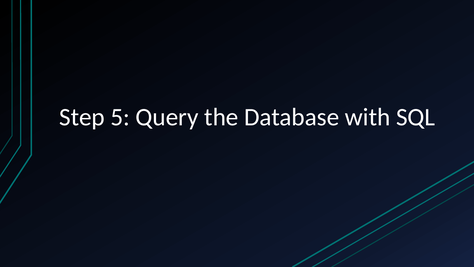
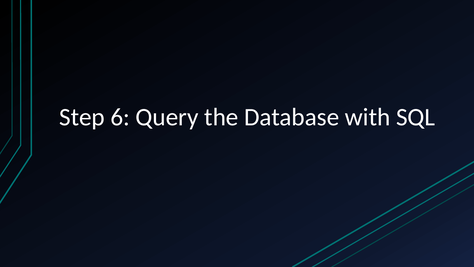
5: 5 -> 6
